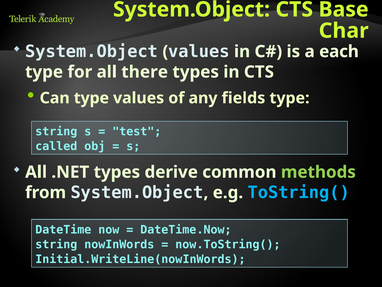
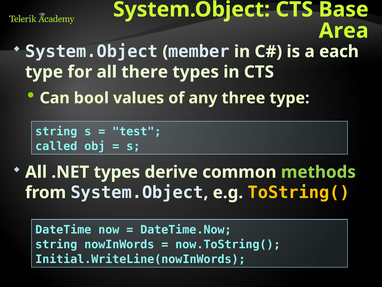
Char: Char -> Area
values at (199, 51): values -> member
Can type: type -> bool
fields: fields -> three
ToString( colour: light blue -> yellow
